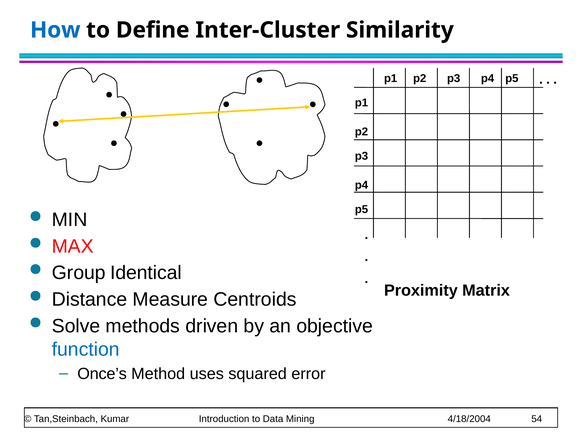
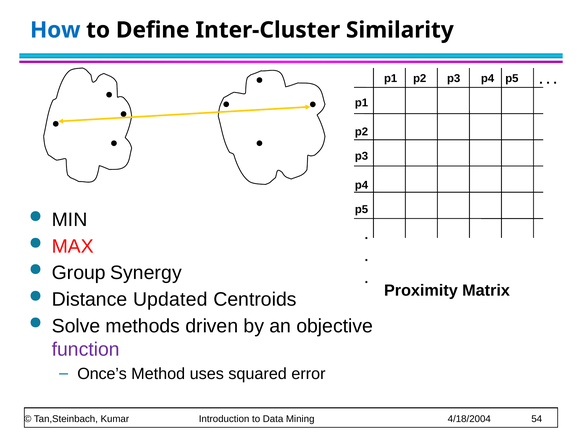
Identical: Identical -> Synergy
Measure: Measure -> Updated
function colour: blue -> purple
